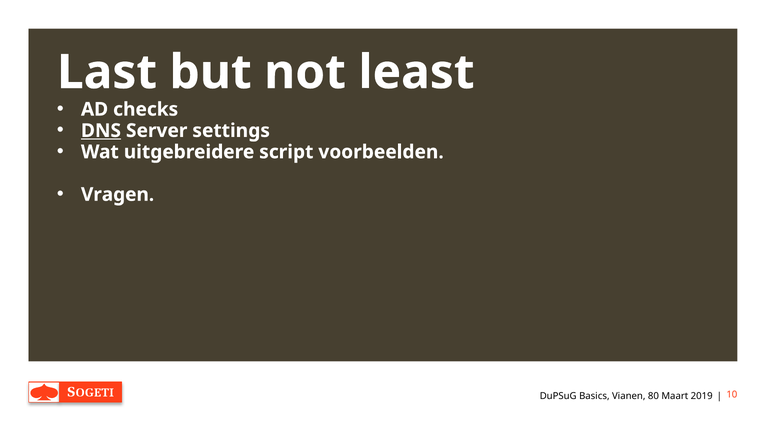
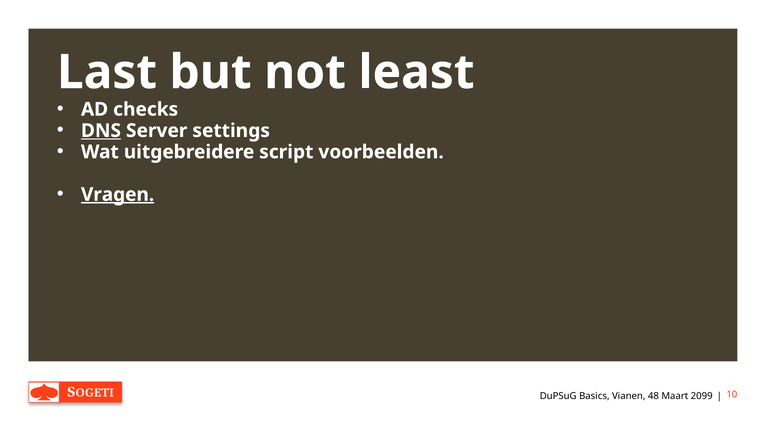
Vragen underline: none -> present
80: 80 -> 48
2019: 2019 -> 2099
